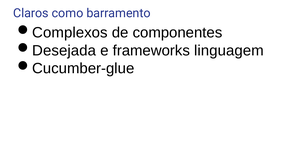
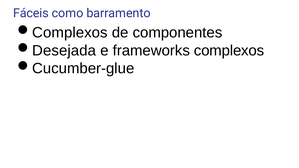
Claros: Claros -> Fáceis
frameworks linguagem: linguagem -> complexos
